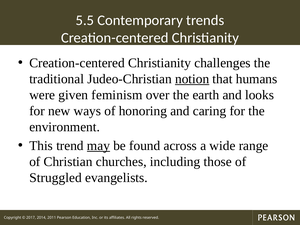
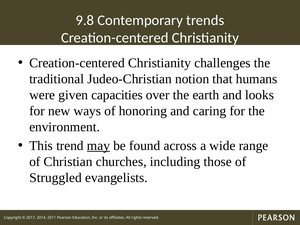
5.5: 5.5 -> 9.8
notion underline: present -> none
feminism: feminism -> capacities
